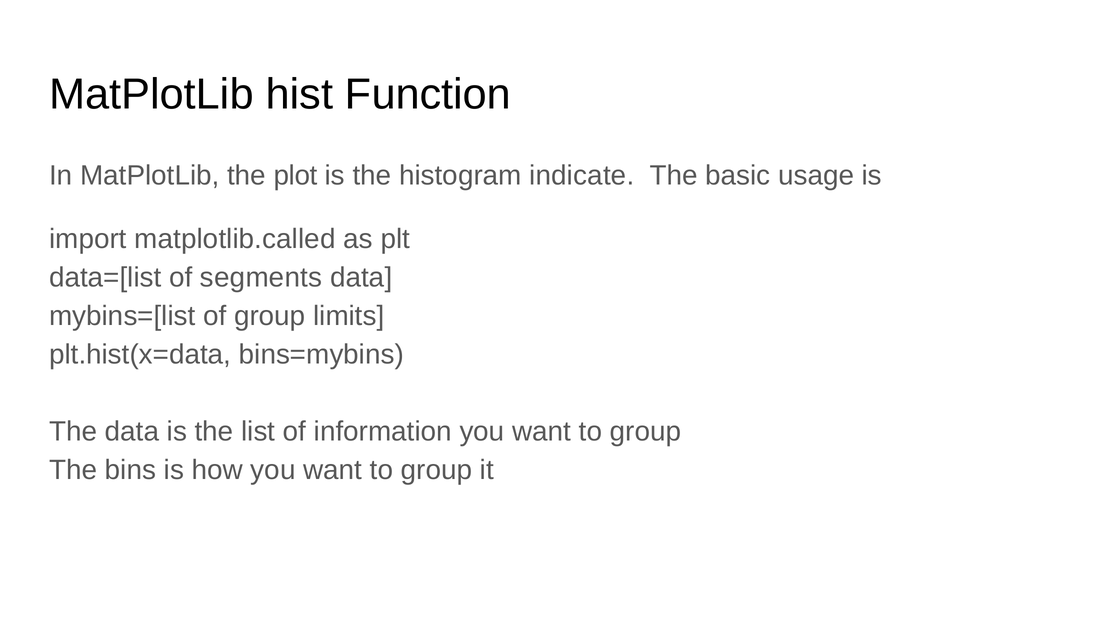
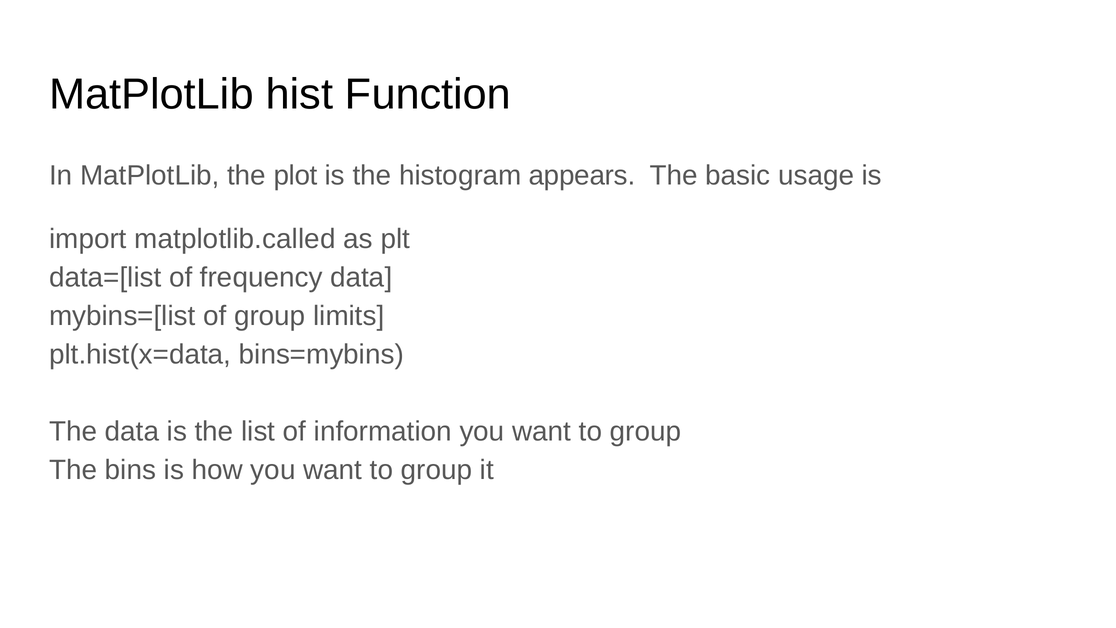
indicate: indicate -> appears
segments: segments -> frequency
